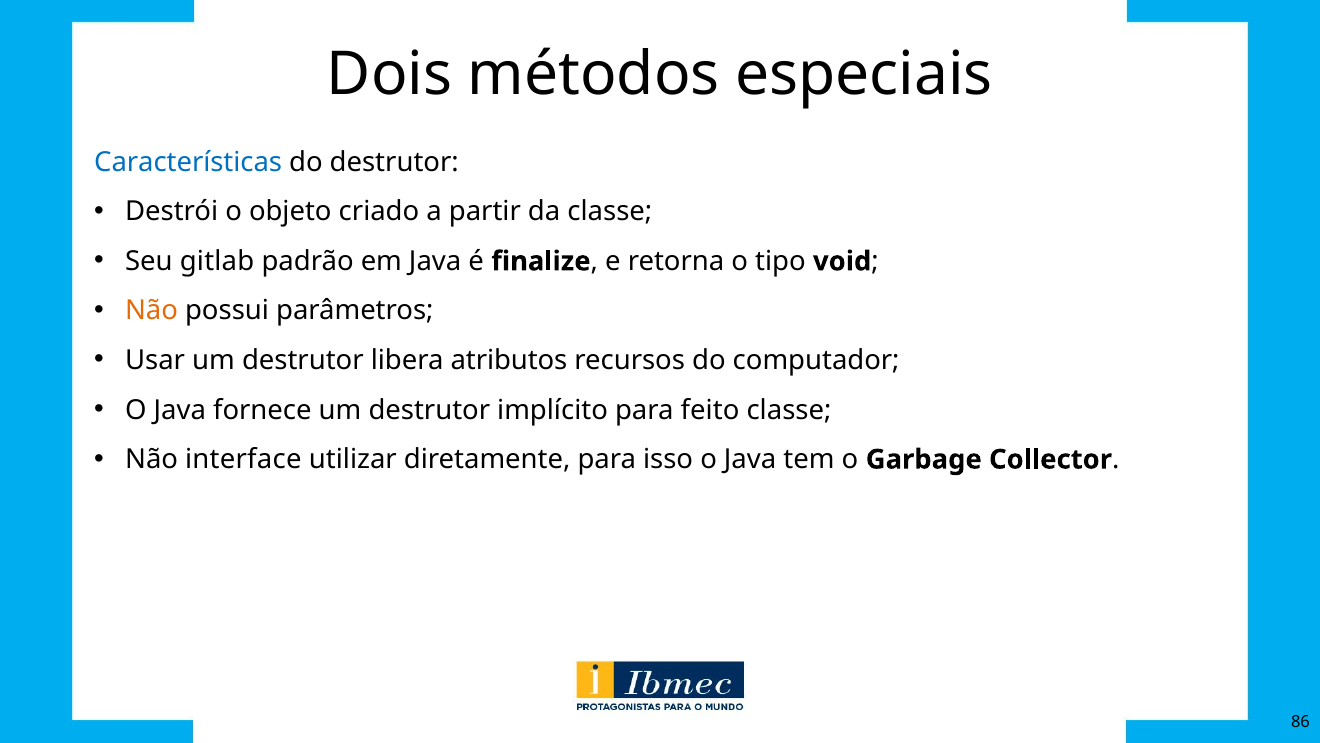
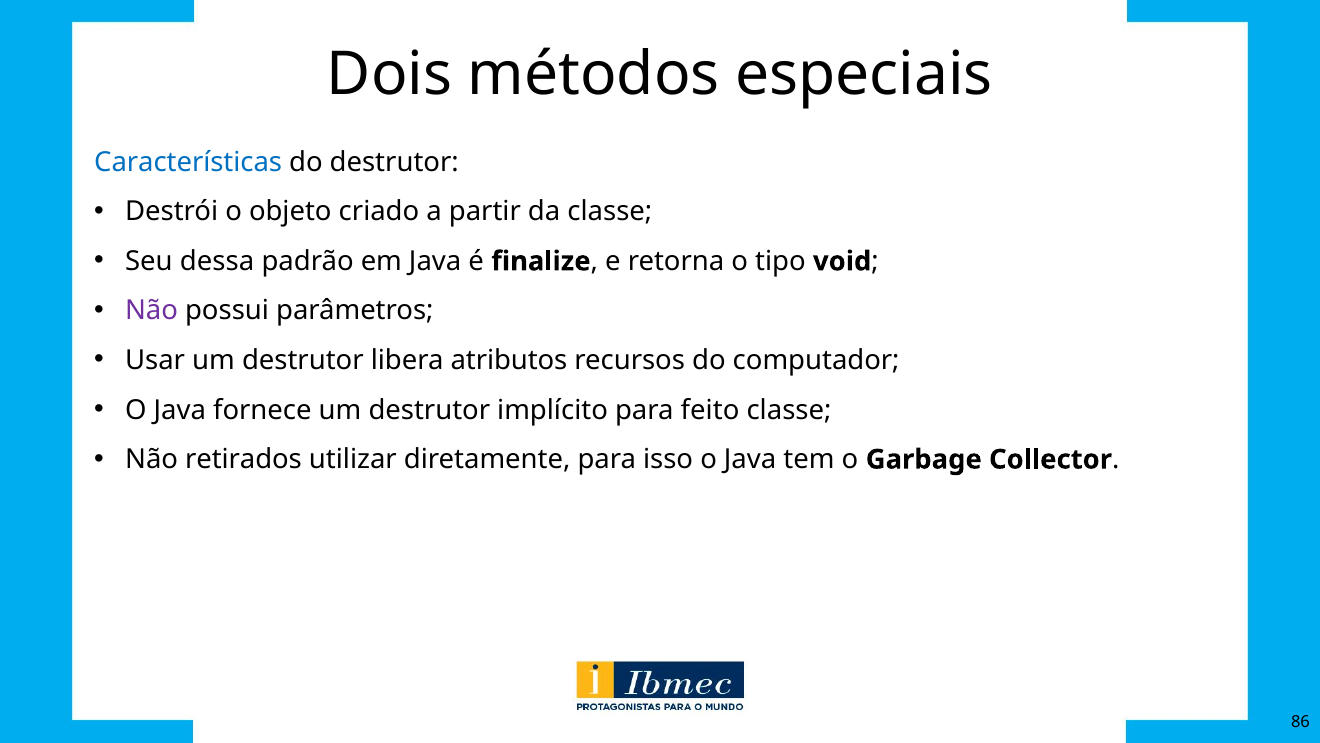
gitlab: gitlab -> dessa
Não at (152, 311) colour: orange -> purple
interface: interface -> retirados
